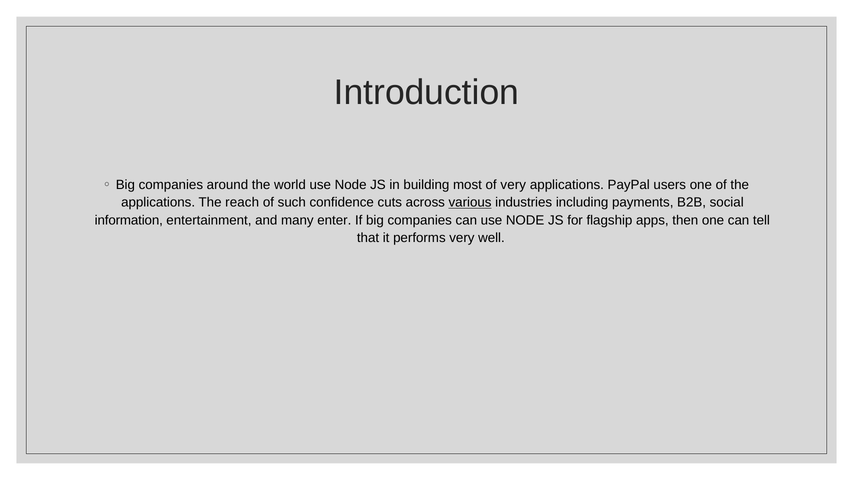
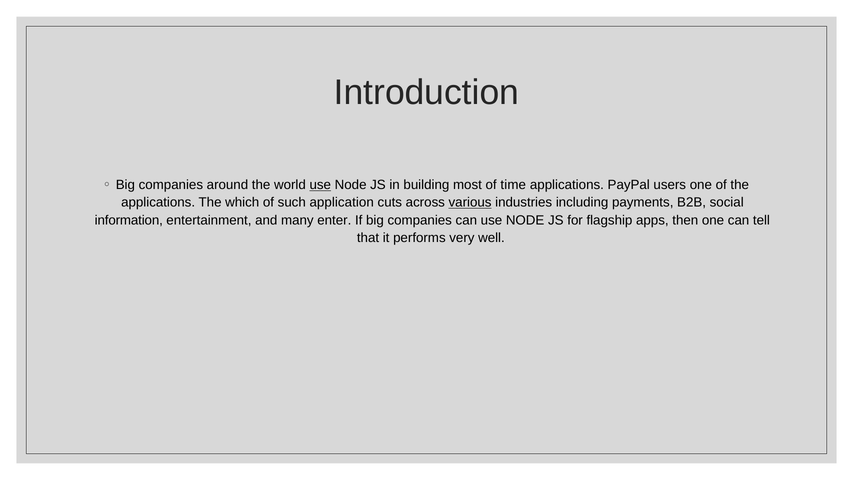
use at (320, 185) underline: none -> present
of very: very -> time
reach: reach -> which
confidence: confidence -> application
